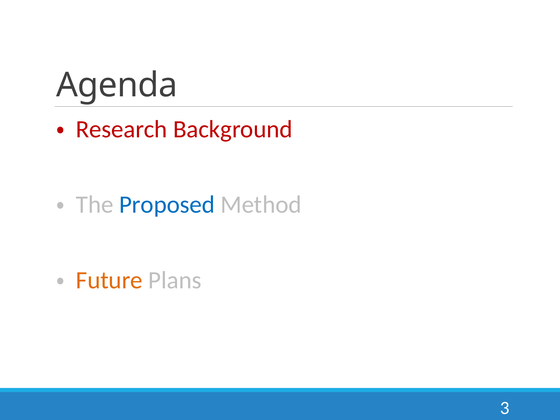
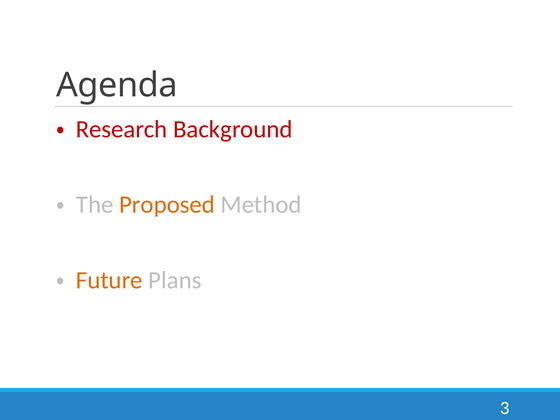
Proposed colour: blue -> orange
